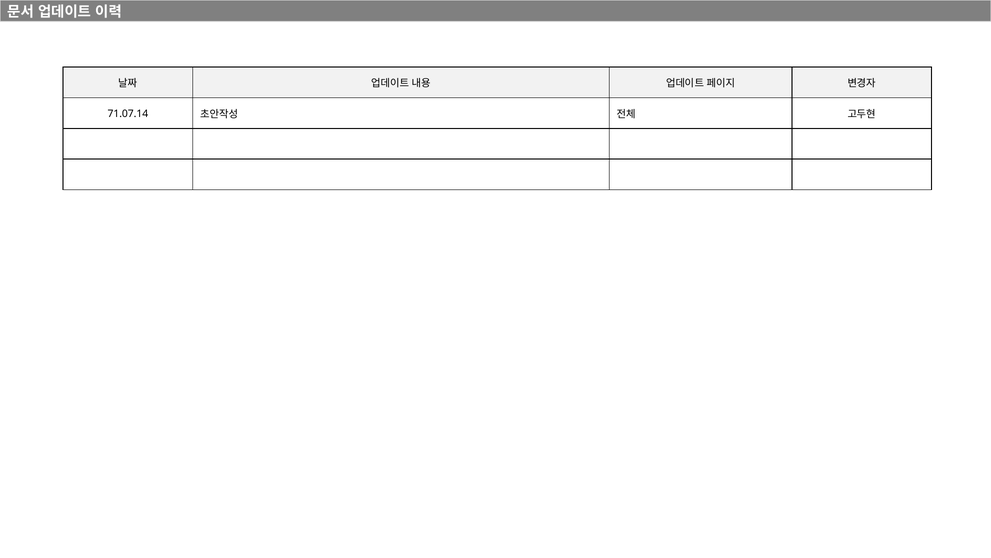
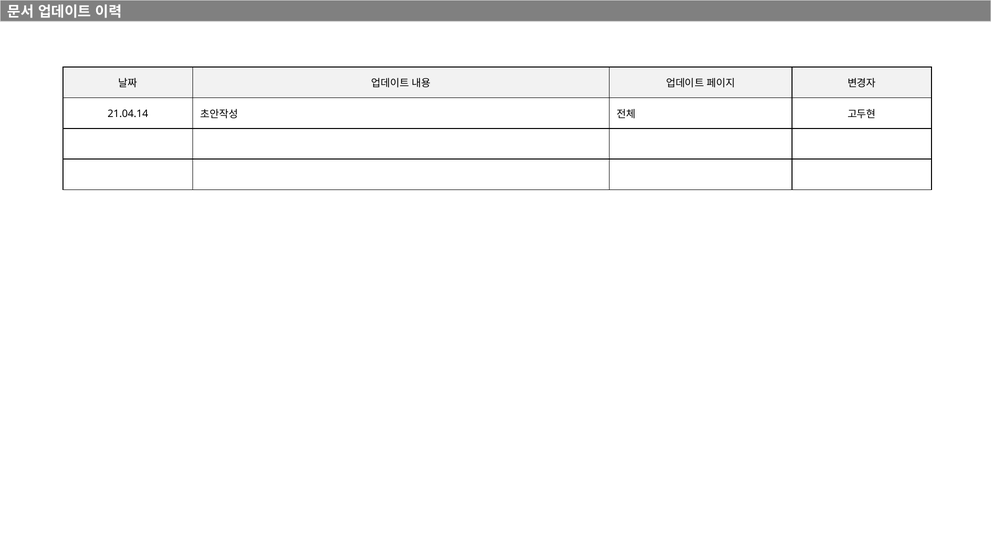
71.07.14: 71.07.14 -> 21.04.14
